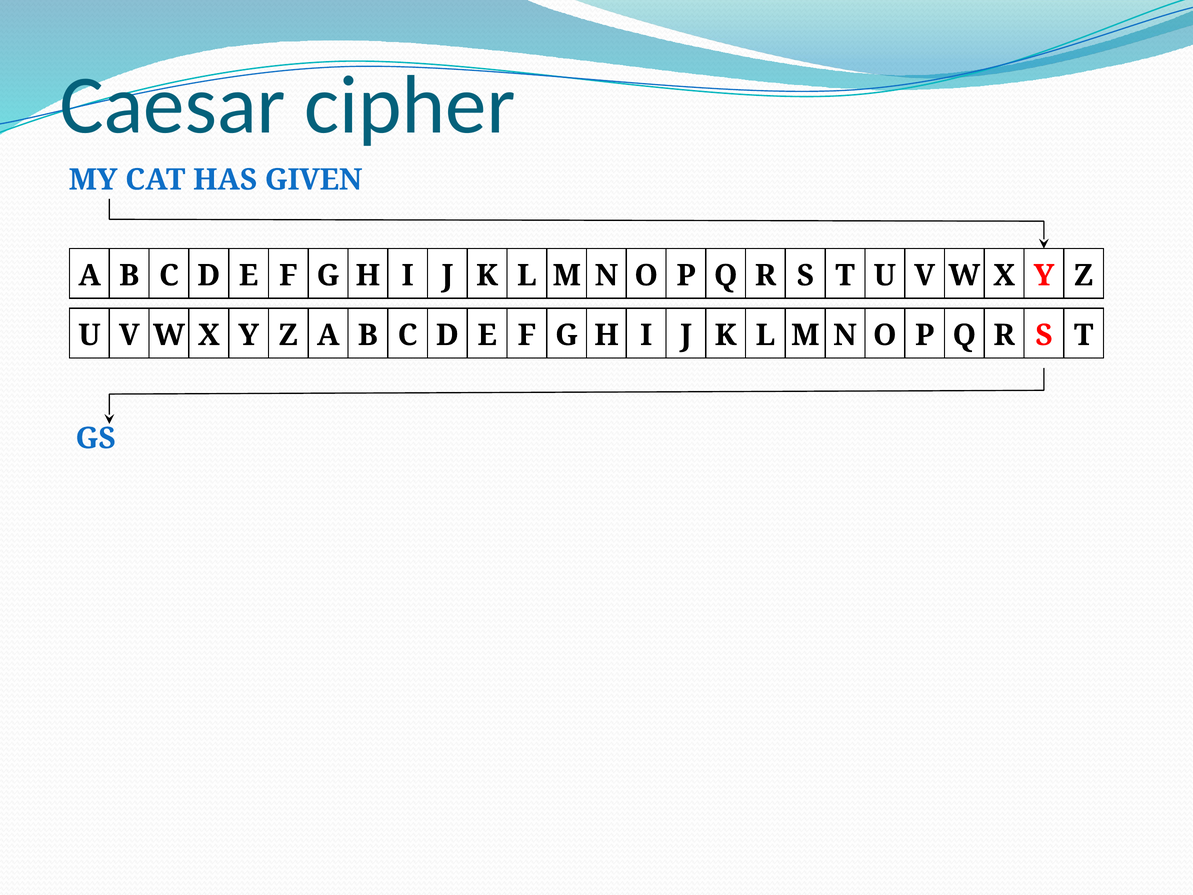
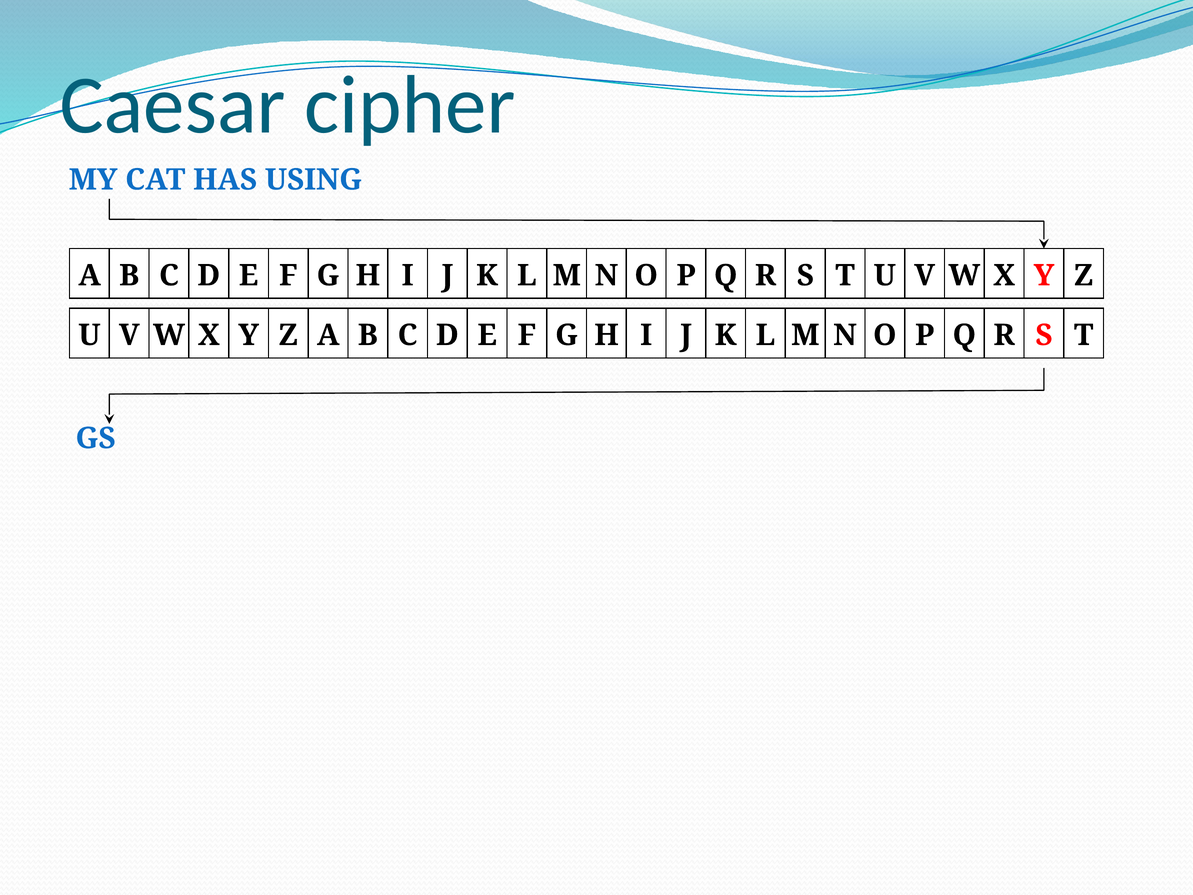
GIVEN: GIVEN -> USING
